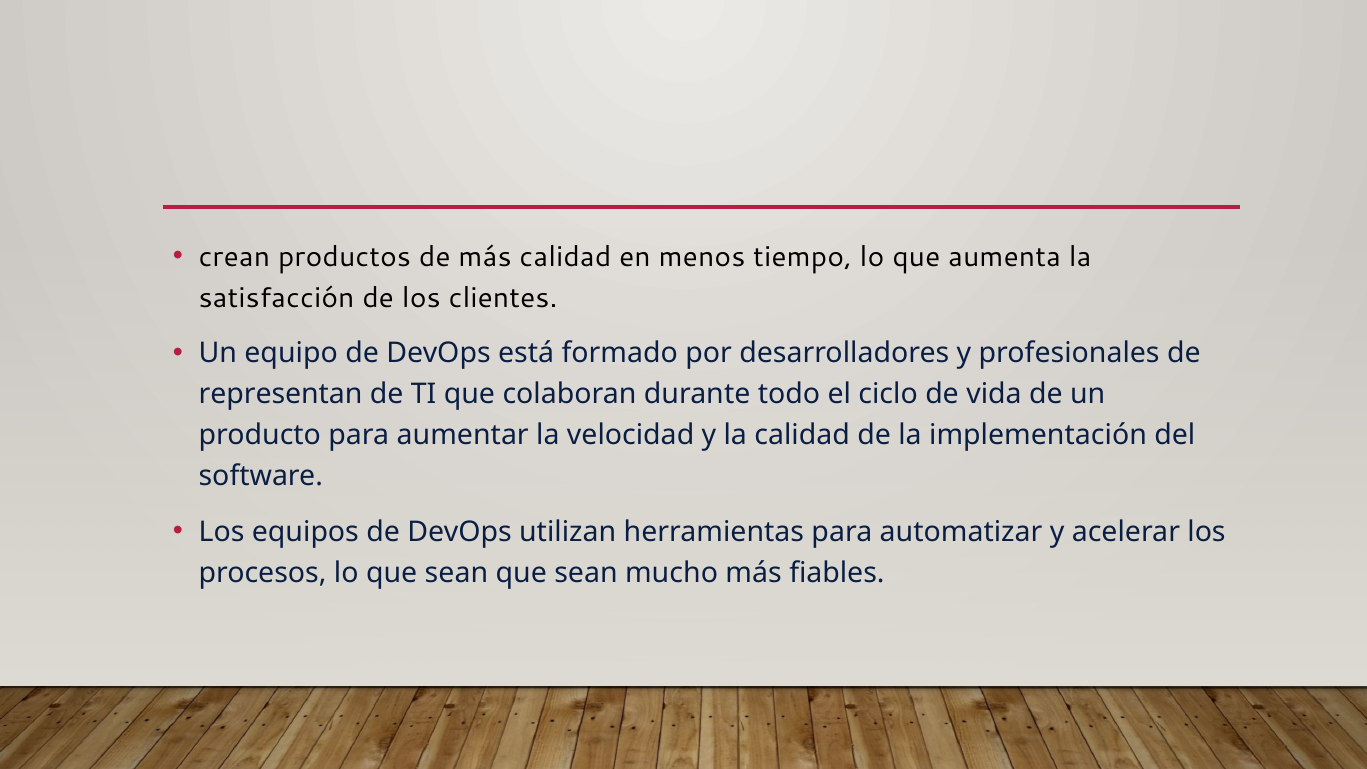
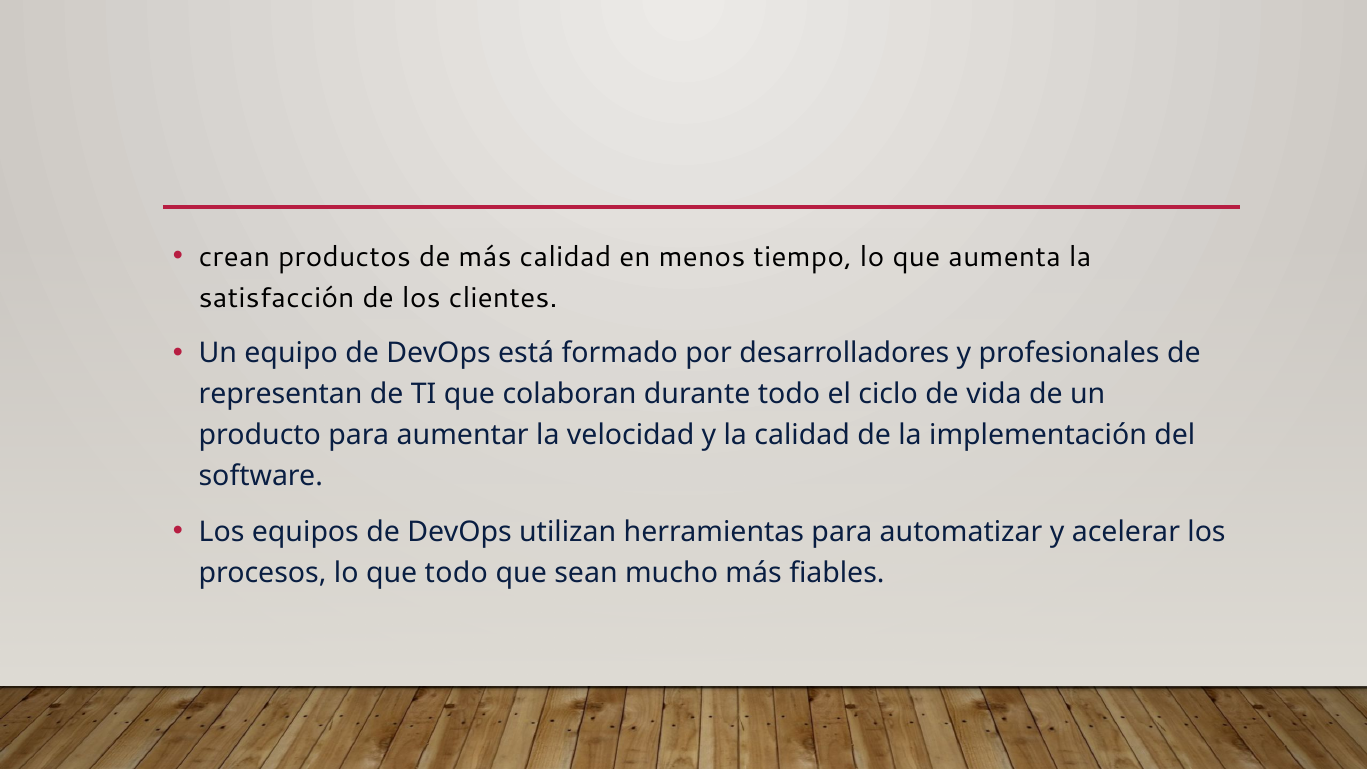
lo que sean: sean -> todo
